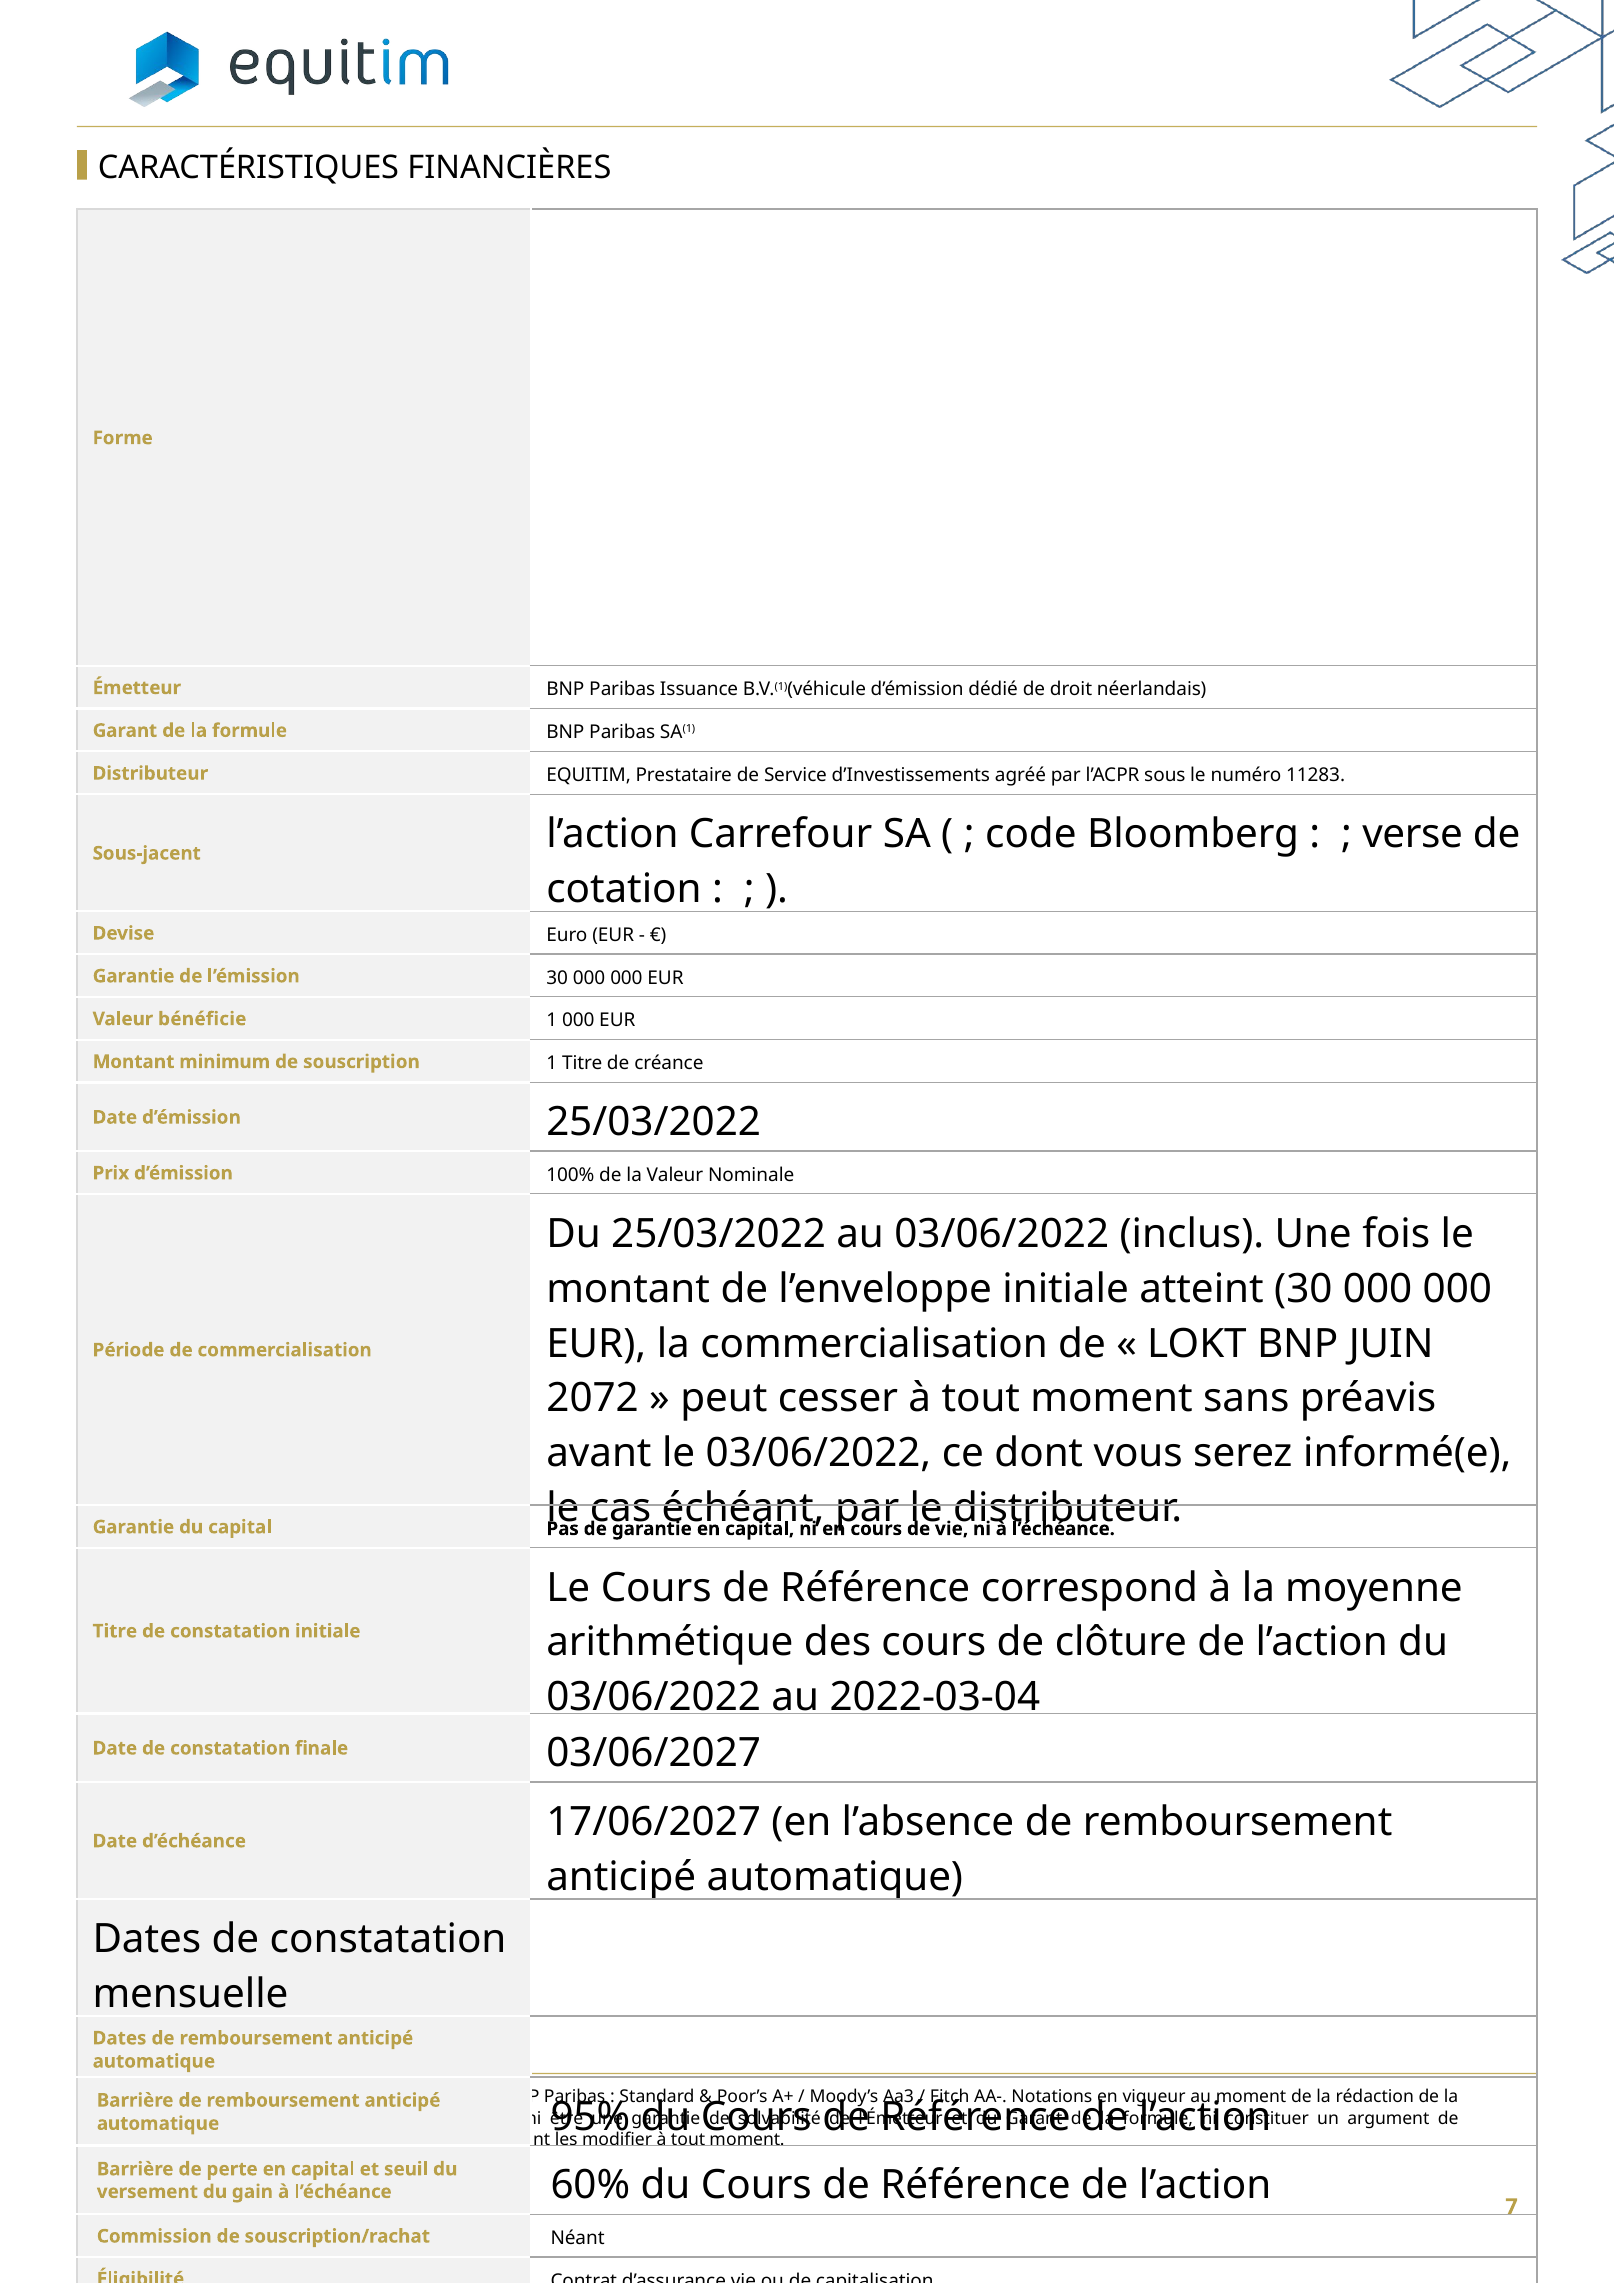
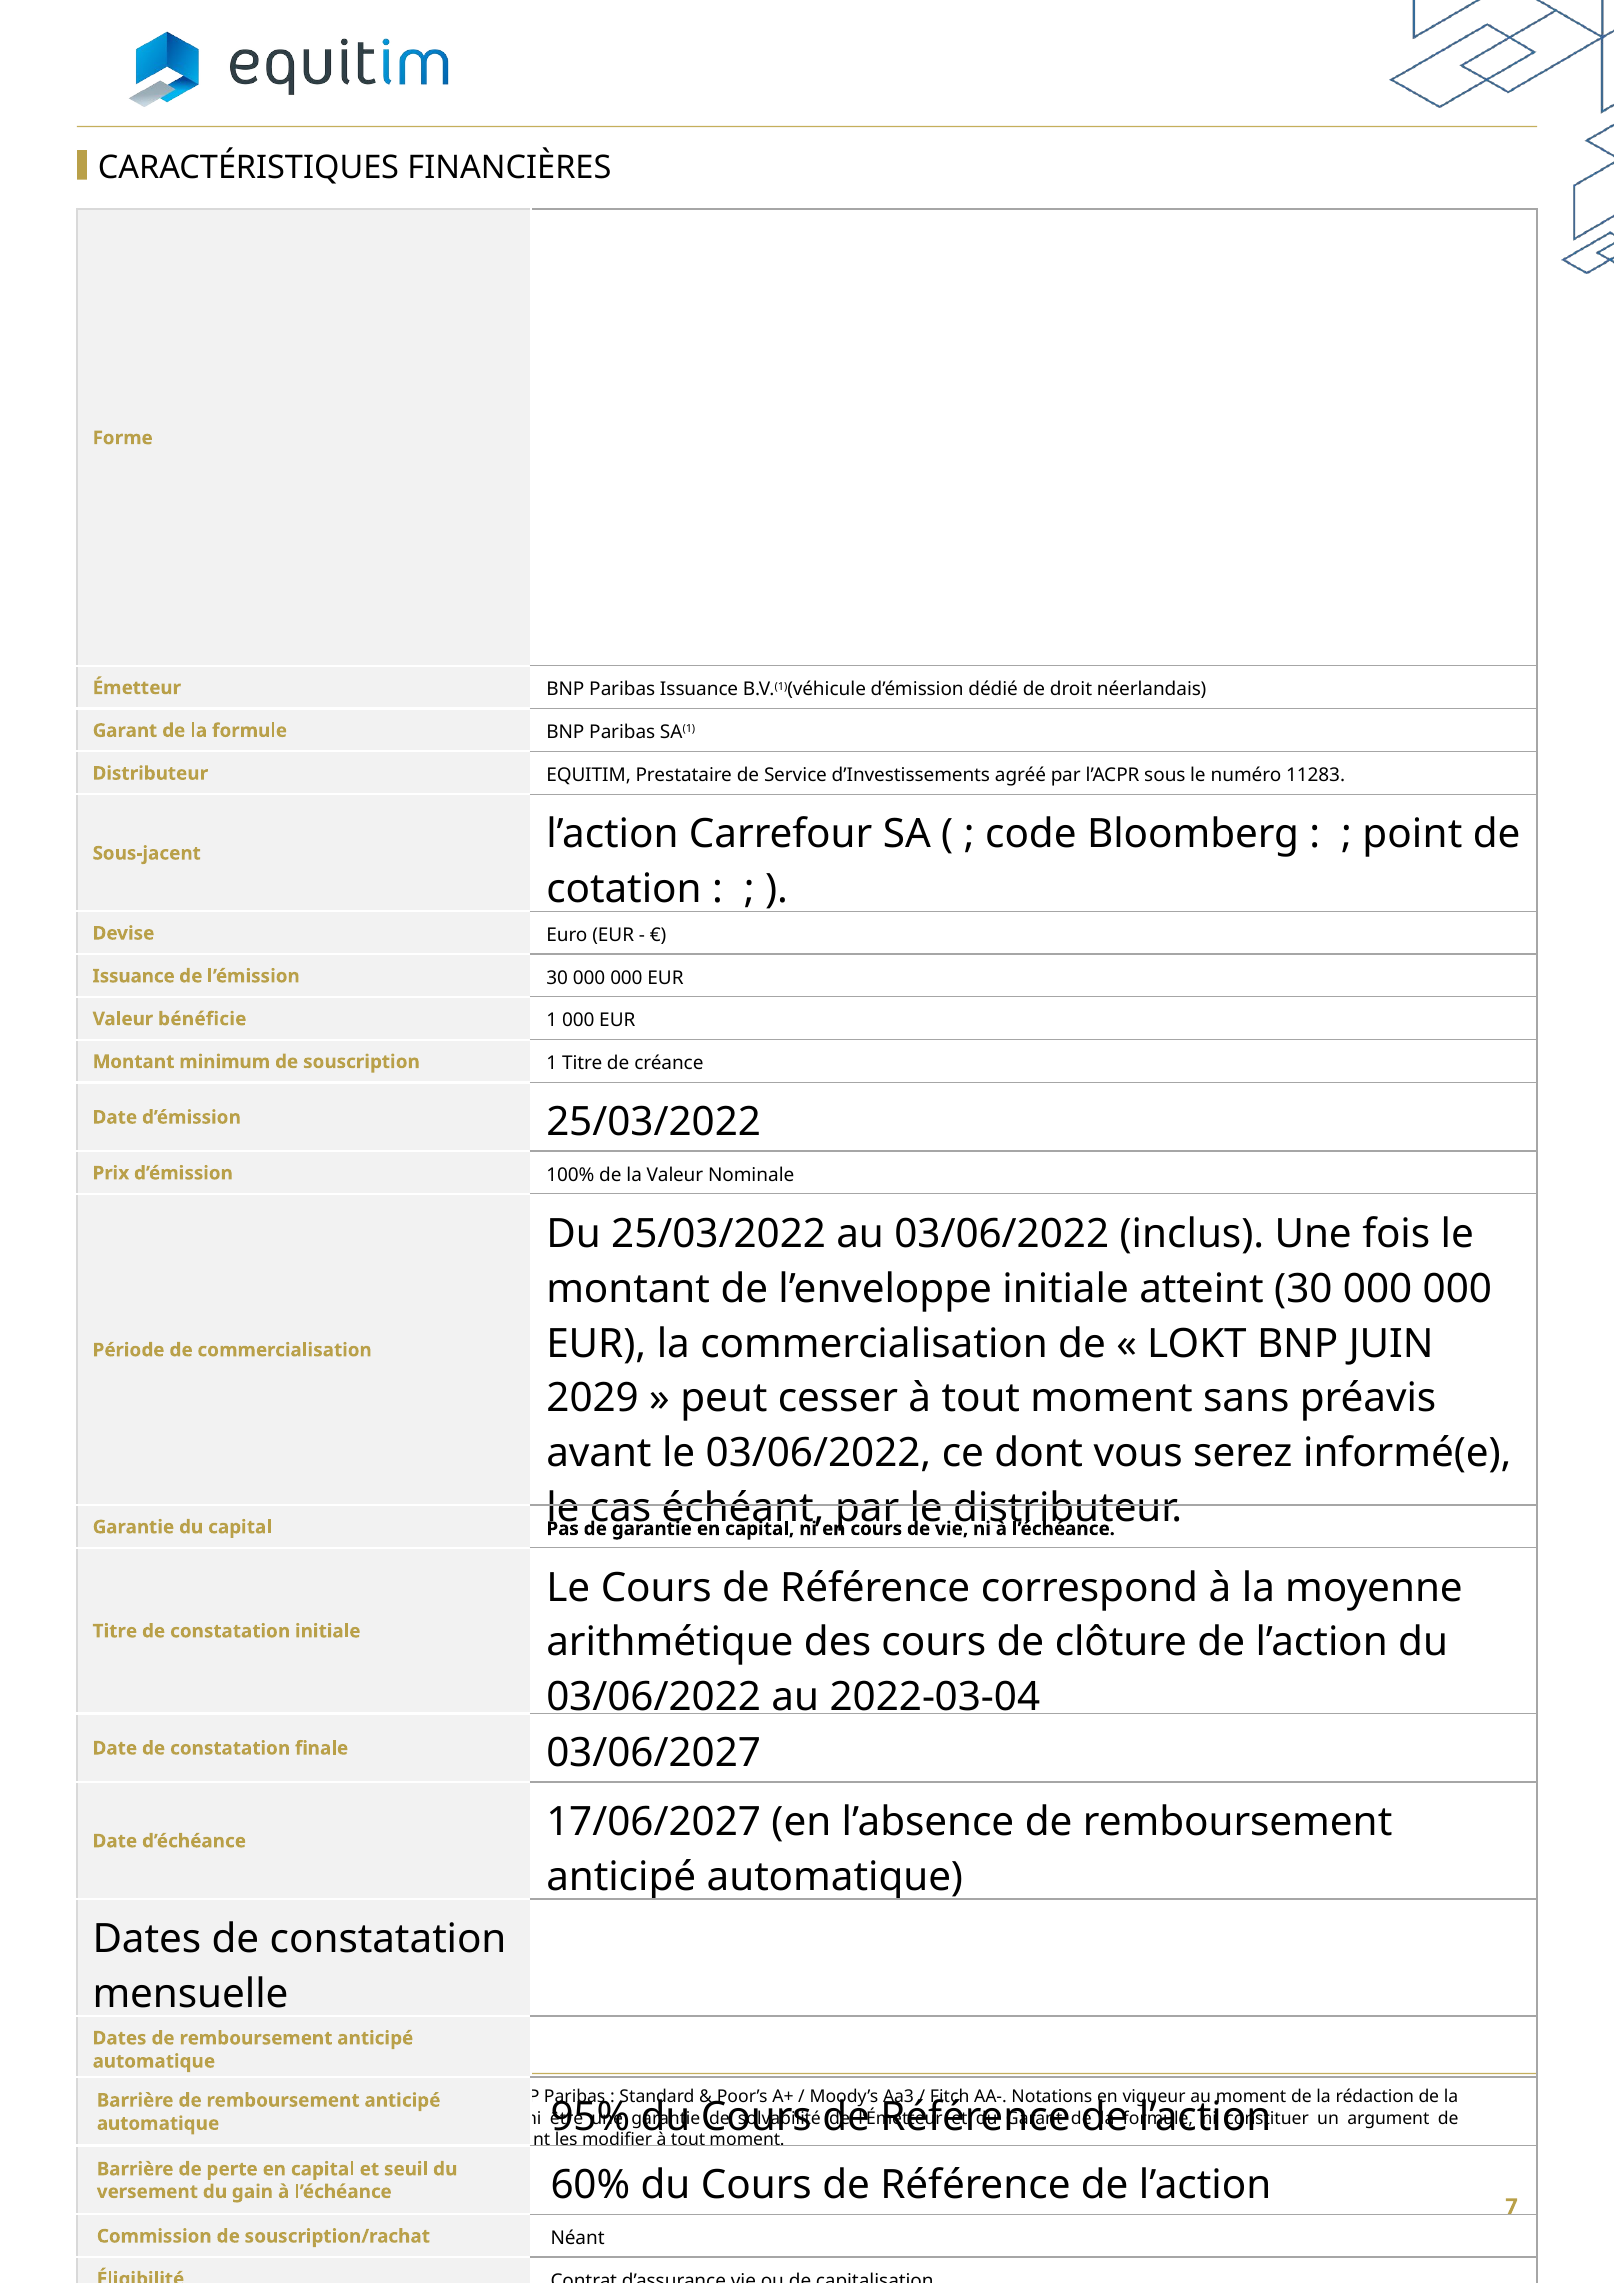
verse: verse -> point
Garantie at (134, 976): Garantie -> Issuance
2072: 2072 -> 2029
